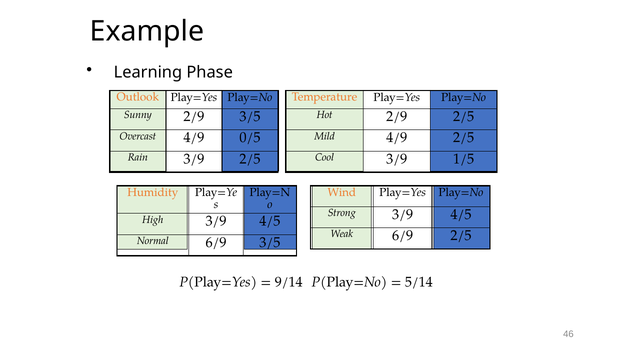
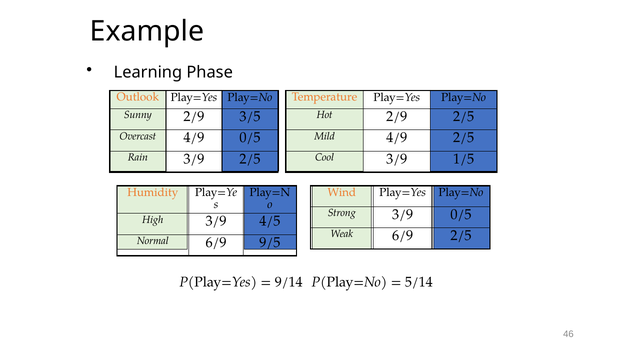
Strong 3/9 4/5: 4/5 -> 0/5
6/9 3/5: 3/5 -> 9/5
